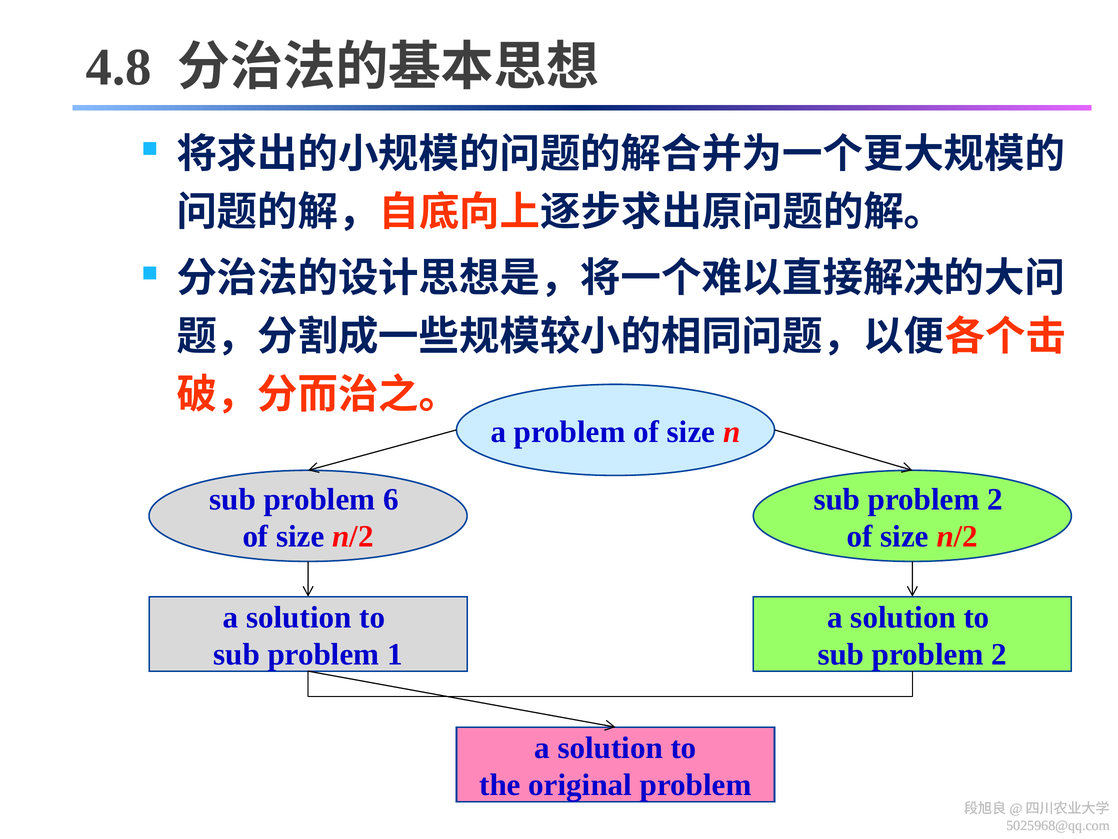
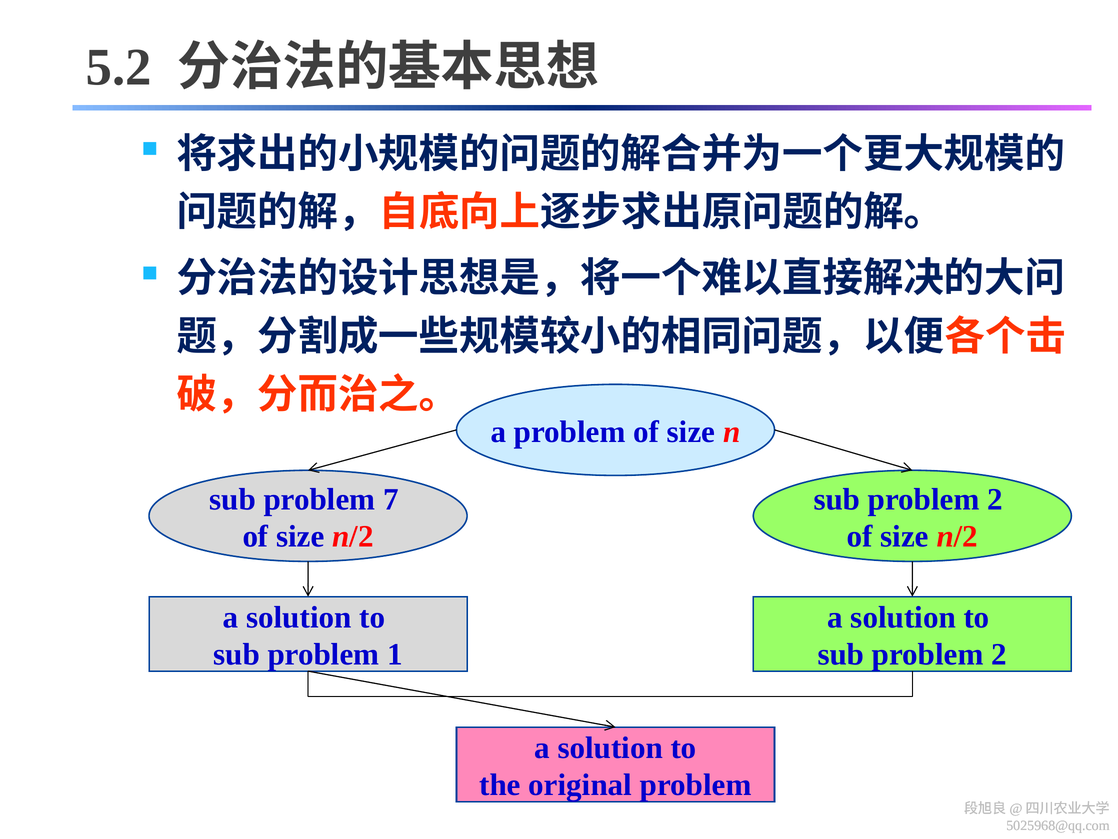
4.8: 4.8 -> 5.2
6: 6 -> 7
